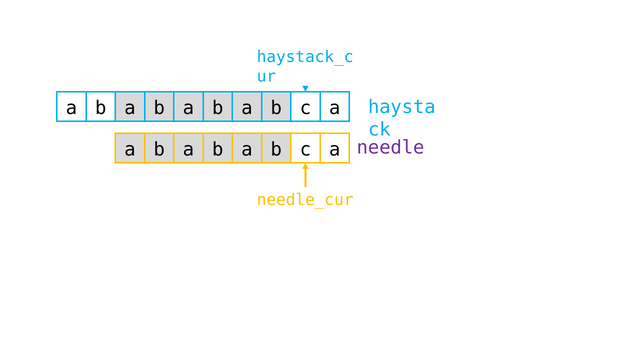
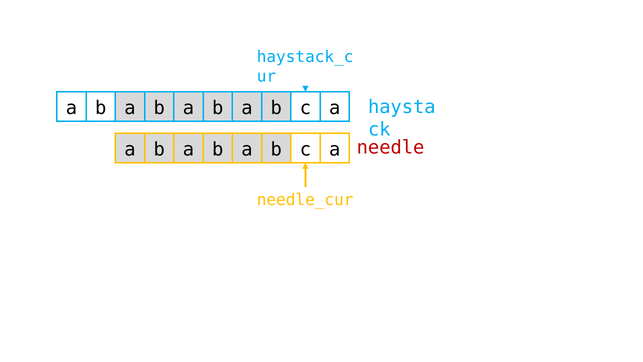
needle colour: purple -> red
